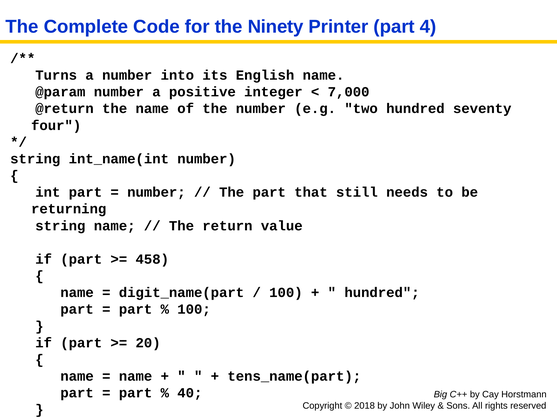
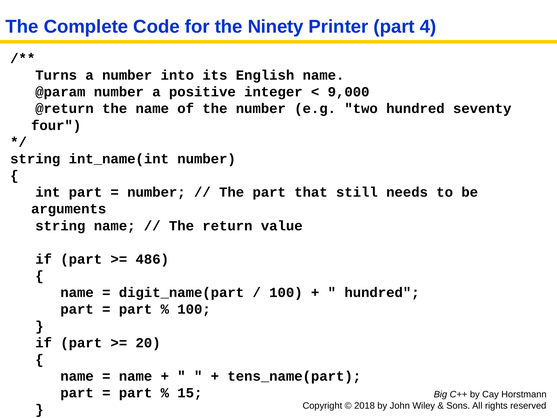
7,000: 7,000 -> 9,000
returning: returning -> arguments
458: 458 -> 486
40: 40 -> 15
